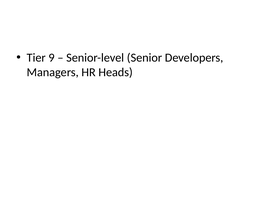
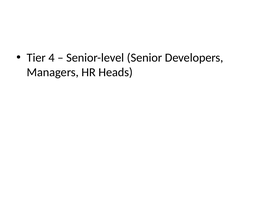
9: 9 -> 4
